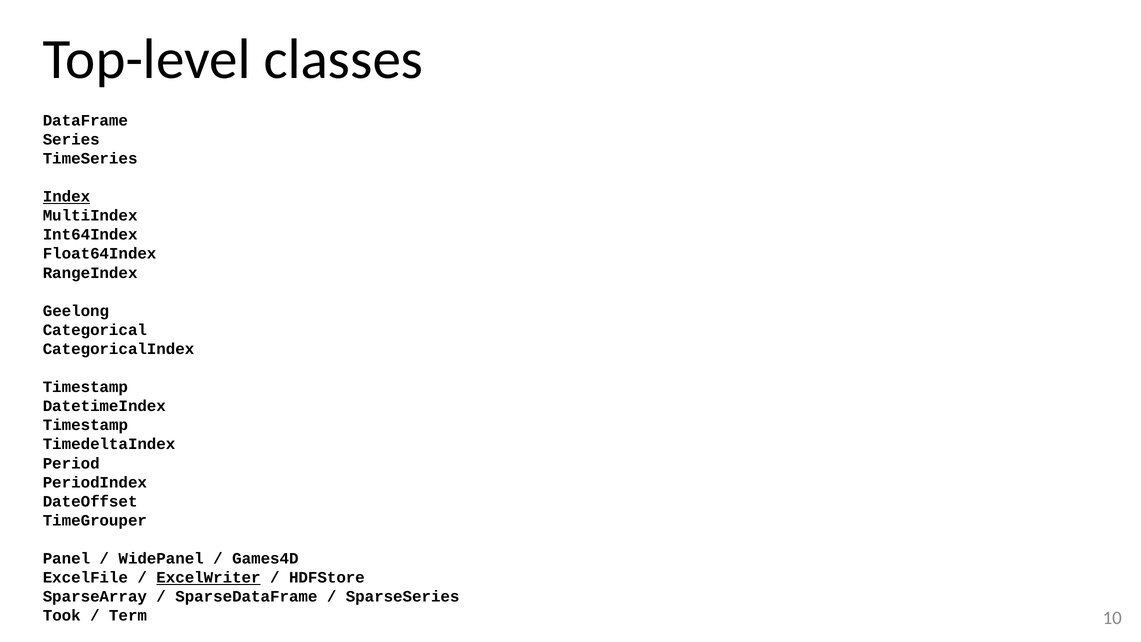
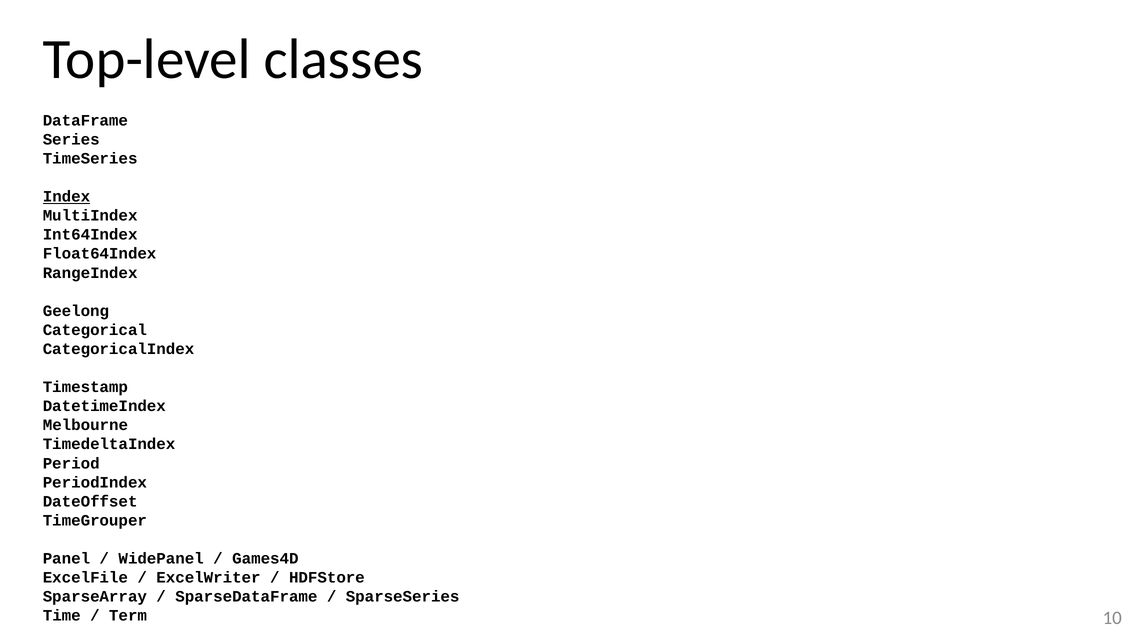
Timestamp at (85, 425): Timestamp -> Melbourne
ExcelWriter underline: present -> none
Took: Took -> Time
